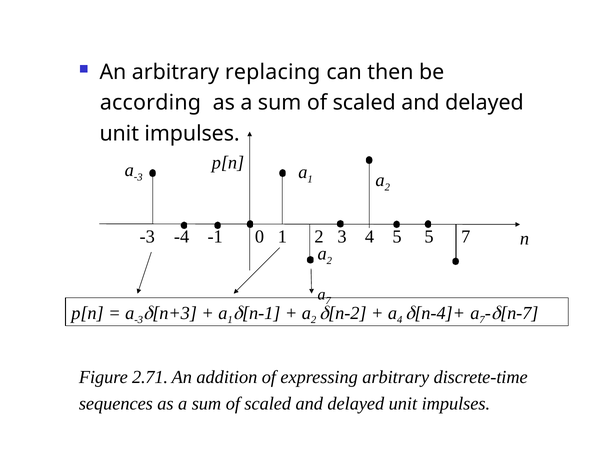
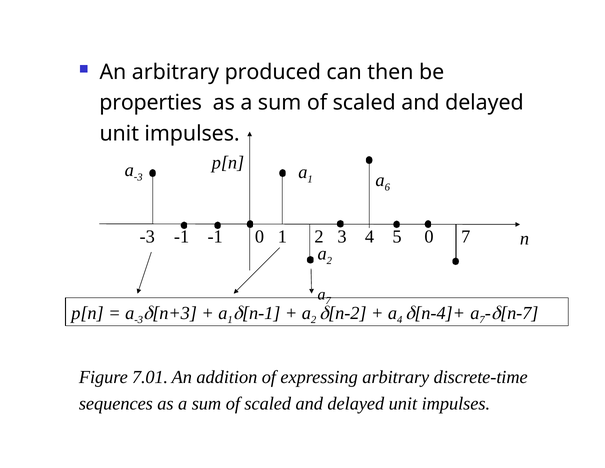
replacing: replacing -> produced
according: according -> properties
2 at (387, 187): 2 -> 6
-3 -4: -4 -> -1
5 5: 5 -> 0
2.71: 2.71 -> 7.01
